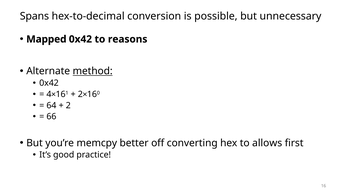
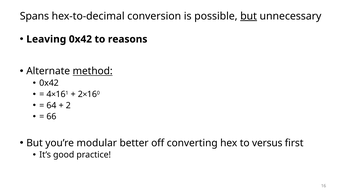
but at (249, 16) underline: none -> present
Mapped: Mapped -> Leaving
memcpy: memcpy -> modular
allows: allows -> versus
